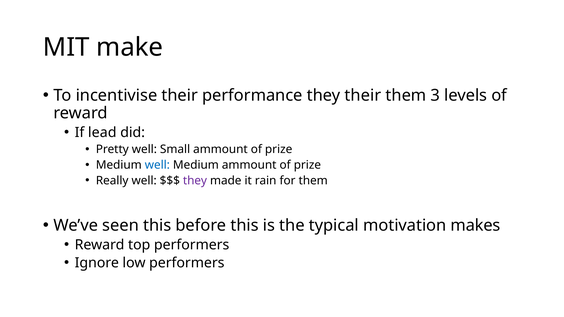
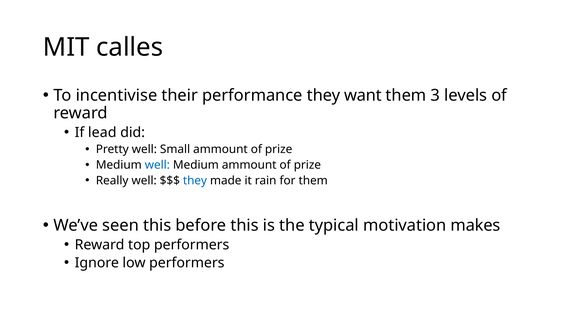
make: make -> calles
they their: their -> want
they at (195, 181) colour: purple -> blue
